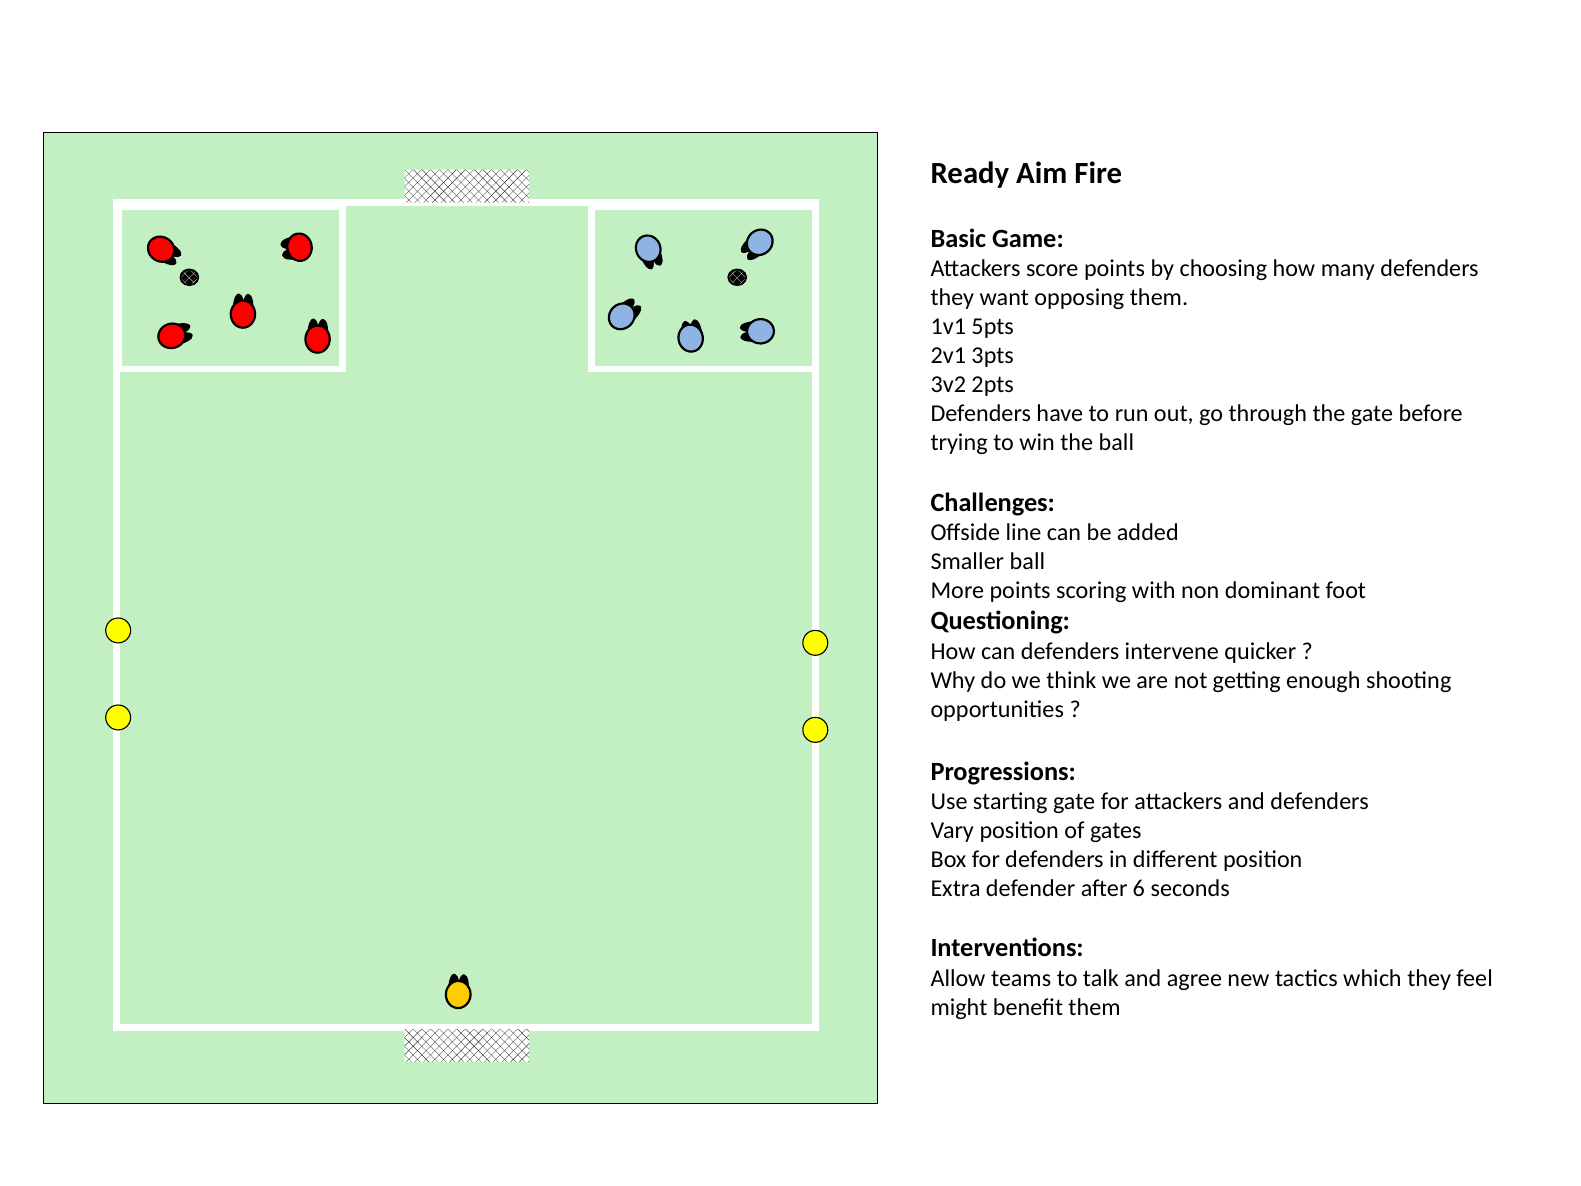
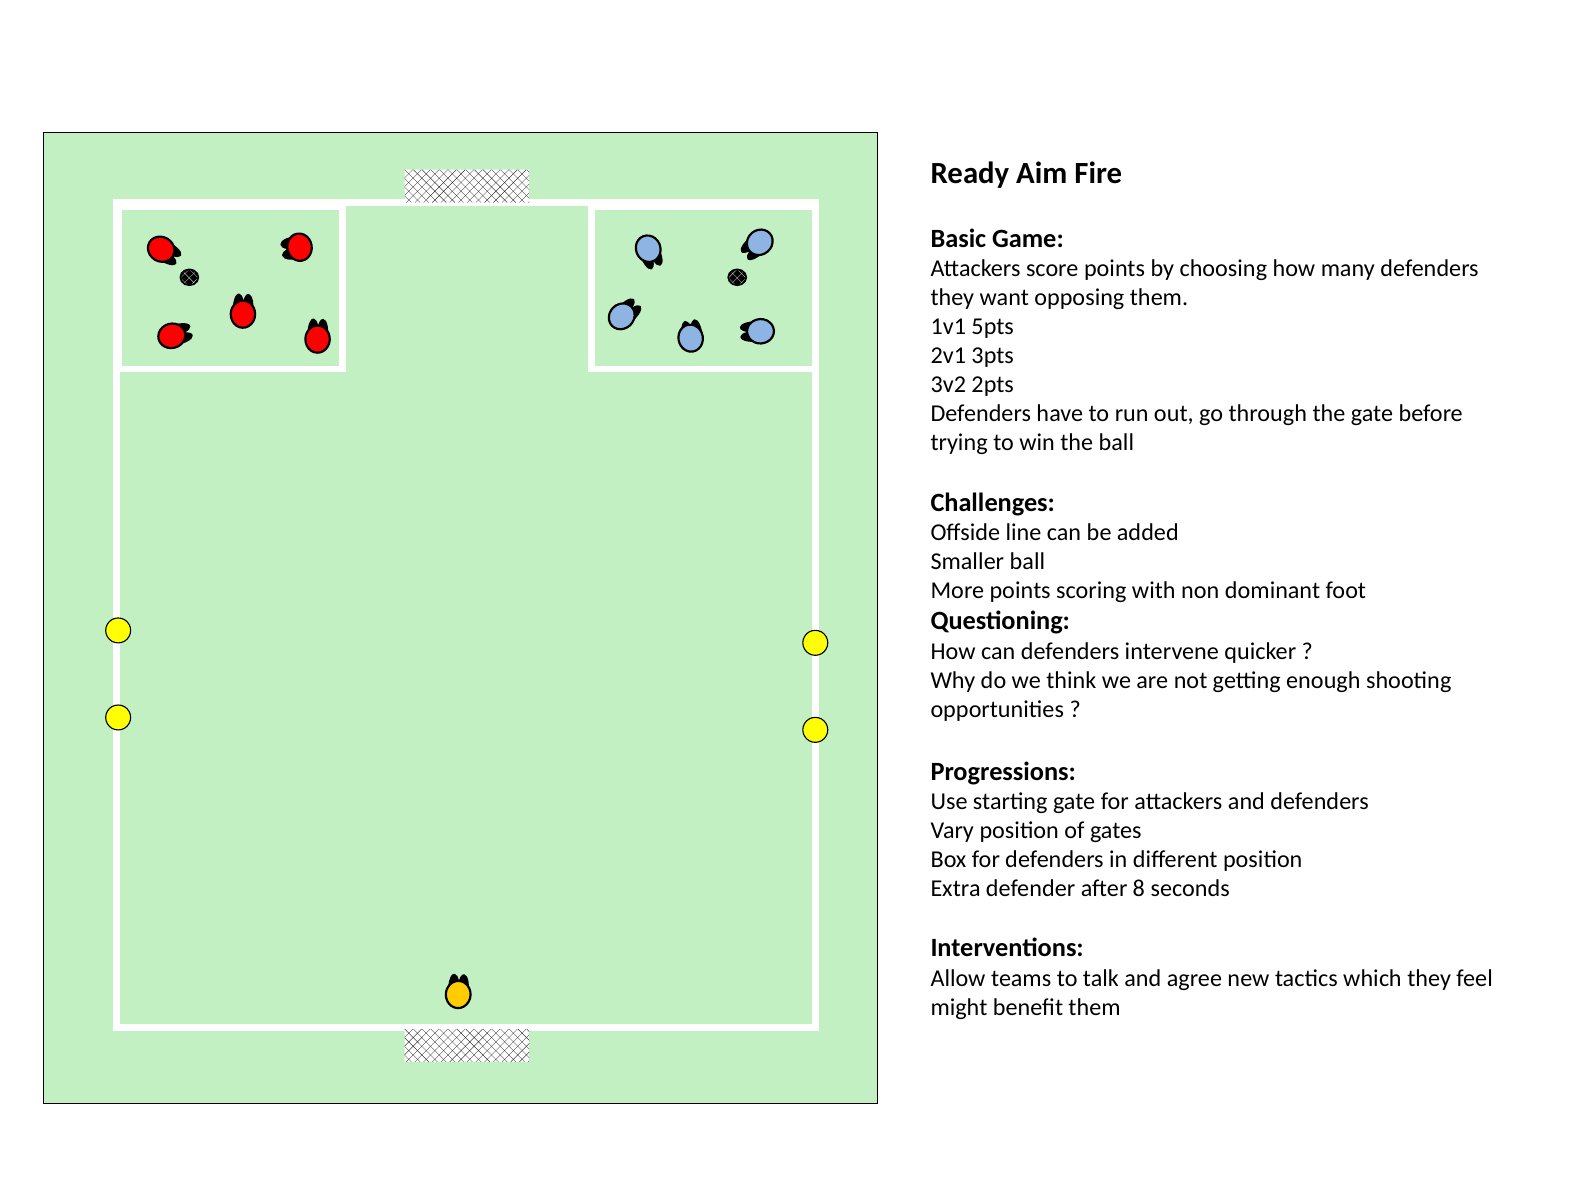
6: 6 -> 8
